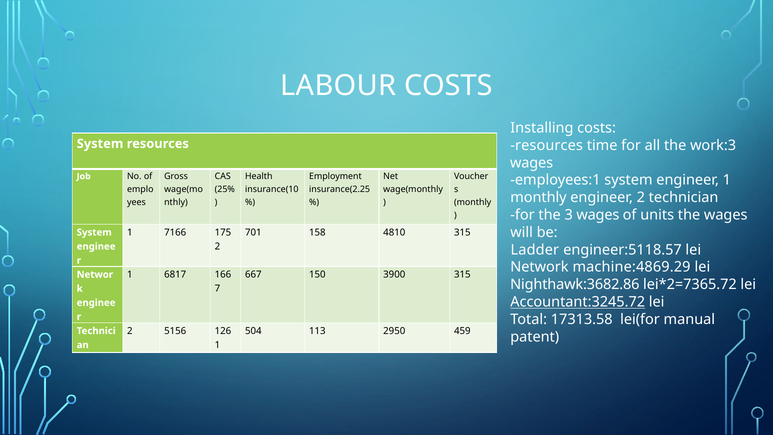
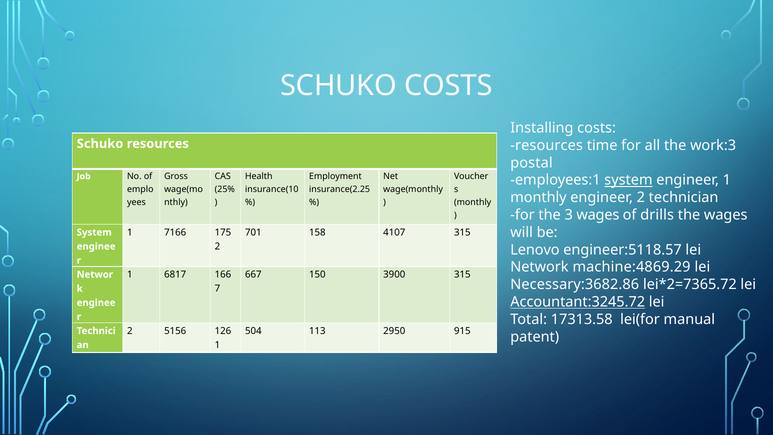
LABOUR at (338, 86): LABOUR -> SCHUKO
System at (100, 144): System -> Schuko
wages at (532, 163): wages -> postal
system at (628, 180) underline: none -> present
units: units -> drills
4810: 4810 -> 4107
Ladder: Ladder -> Lenovo
Nighthawk:3682.86: Nighthawk:3682.86 -> Necessary:3682.86
459: 459 -> 915
